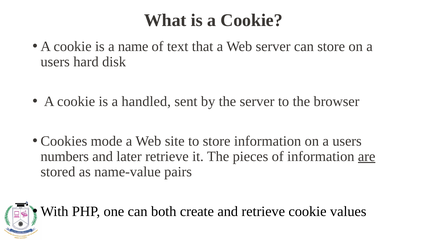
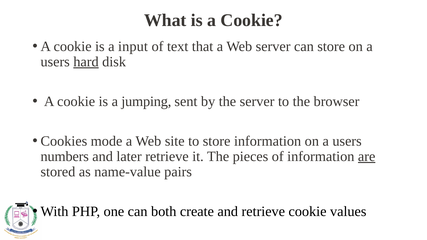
name: name -> input
hard underline: none -> present
handled: handled -> jumping
